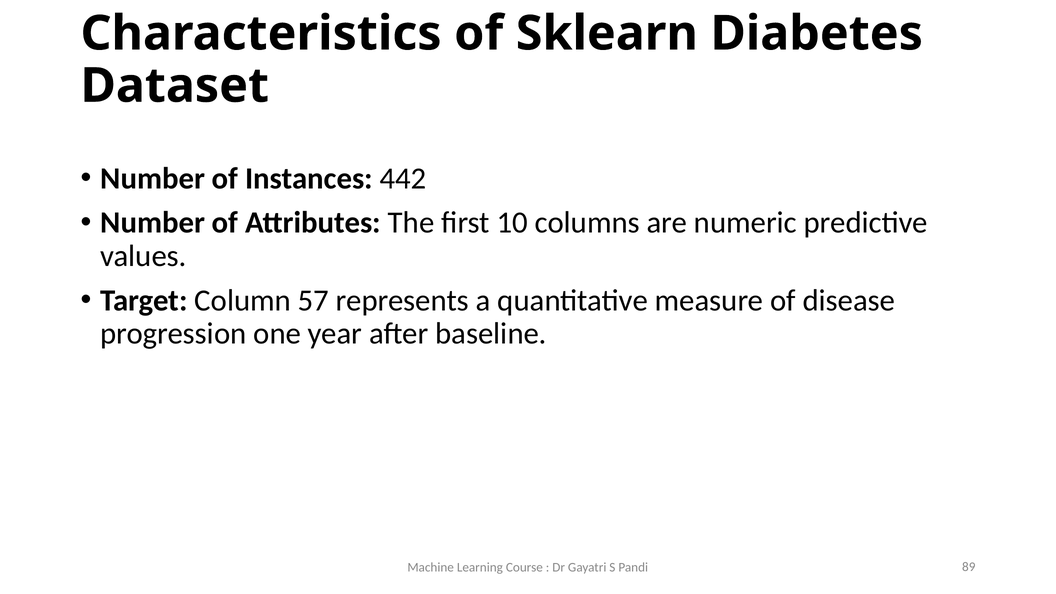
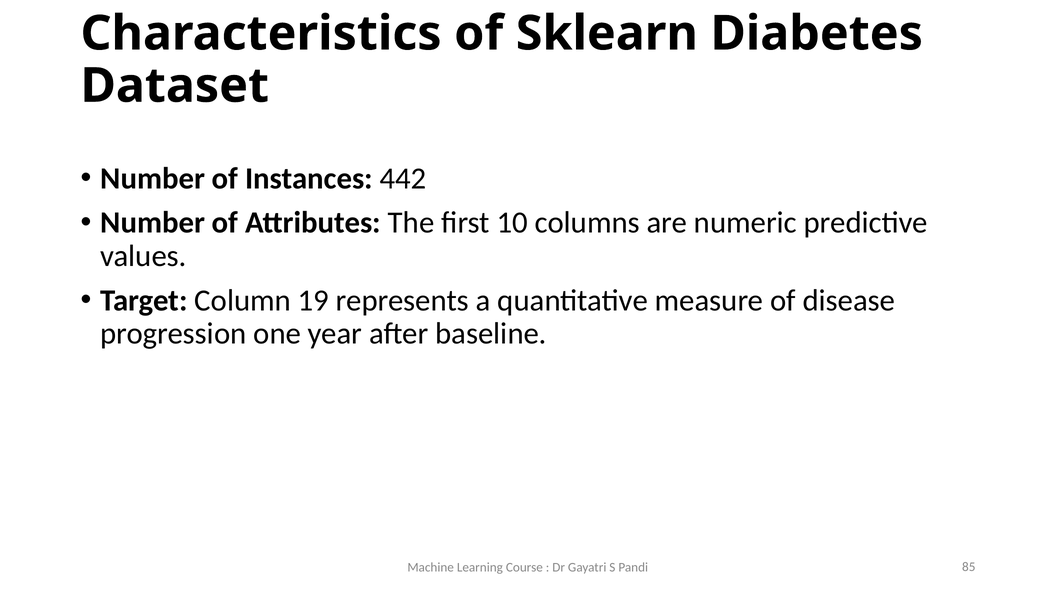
57: 57 -> 19
89: 89 -> 85
